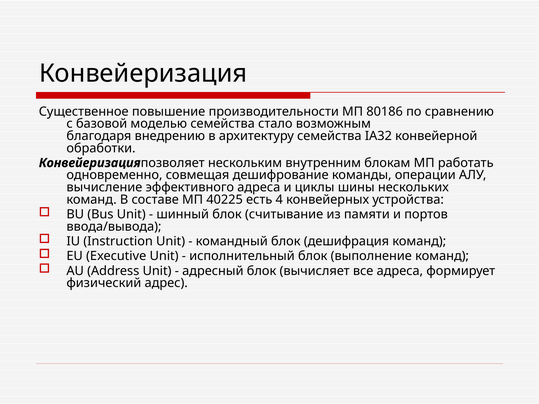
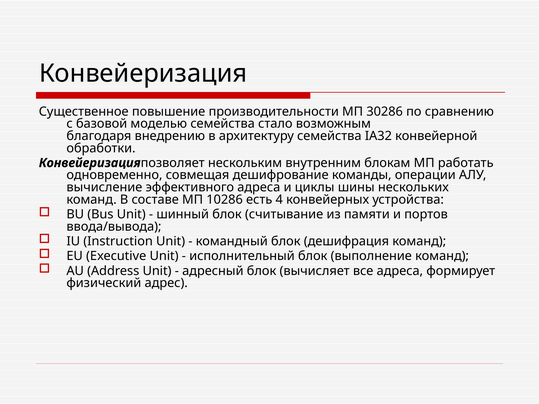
80186: 80186 -> 30286
40225: 40225 -> 10286
